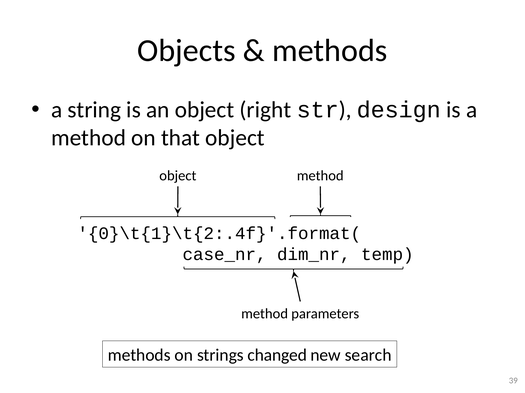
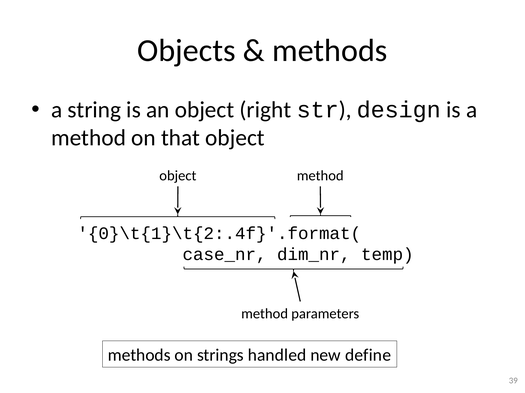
changed: changed -> handled
search: search -> define
